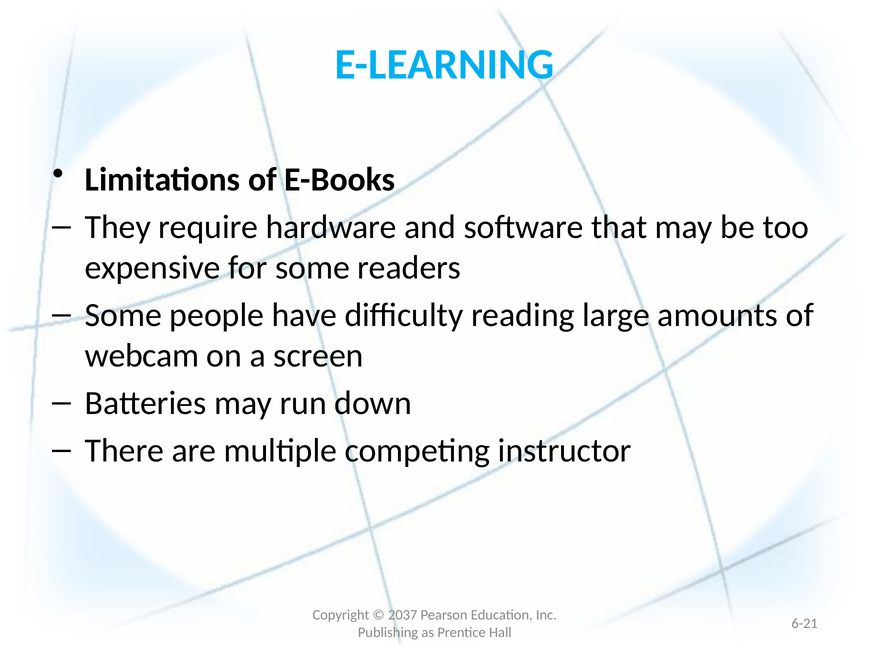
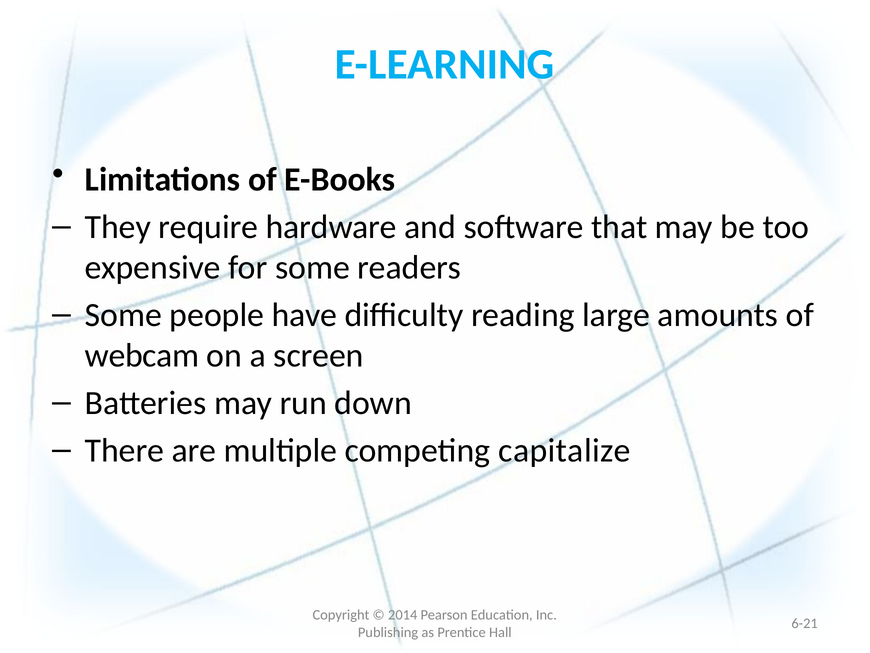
instructor: instructor -> capitalize
2037: 2037 -> 2014
